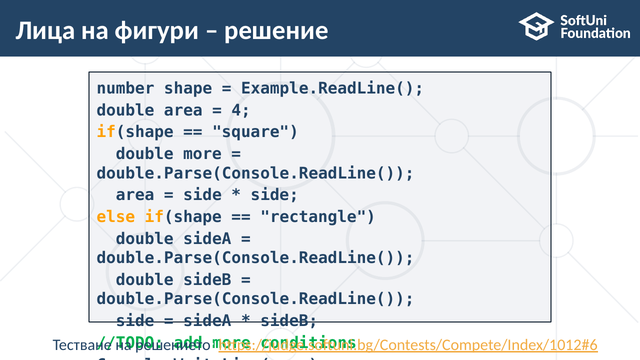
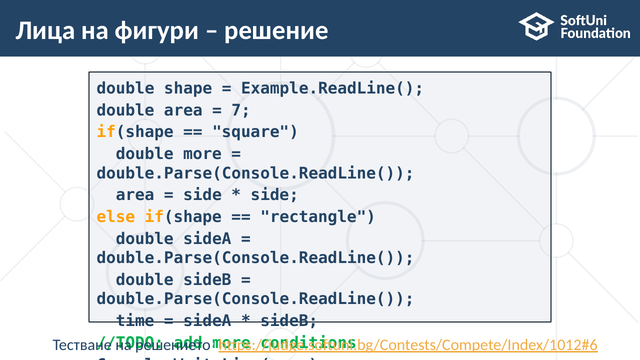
number at (125, 88): number -> double
4: 4 -> 7
side at (135, 321): side -> time
